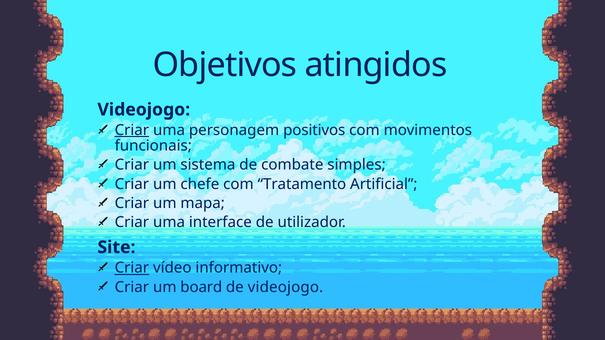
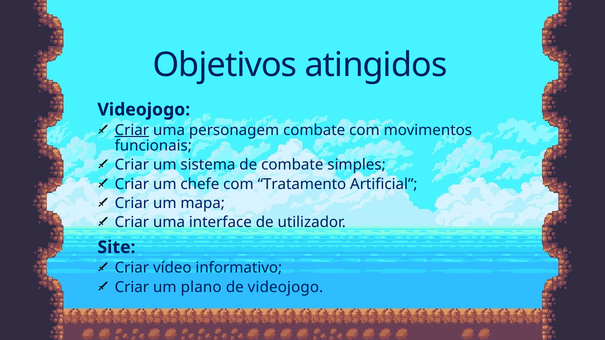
personagem positivos: positivos -> combate
Criar at (132, 268) underline: present -> none
board: board -> plano
